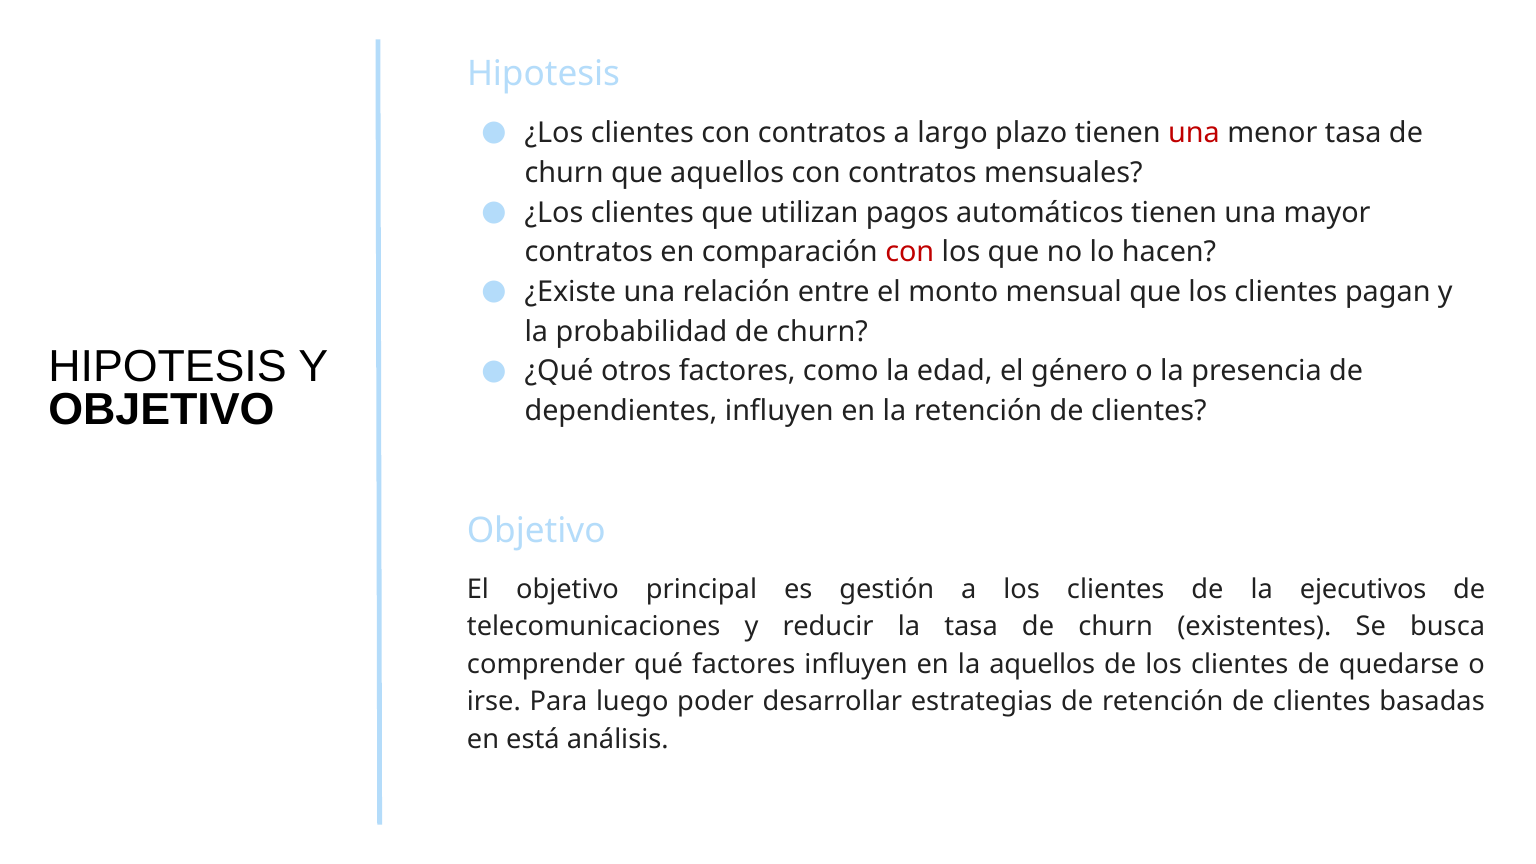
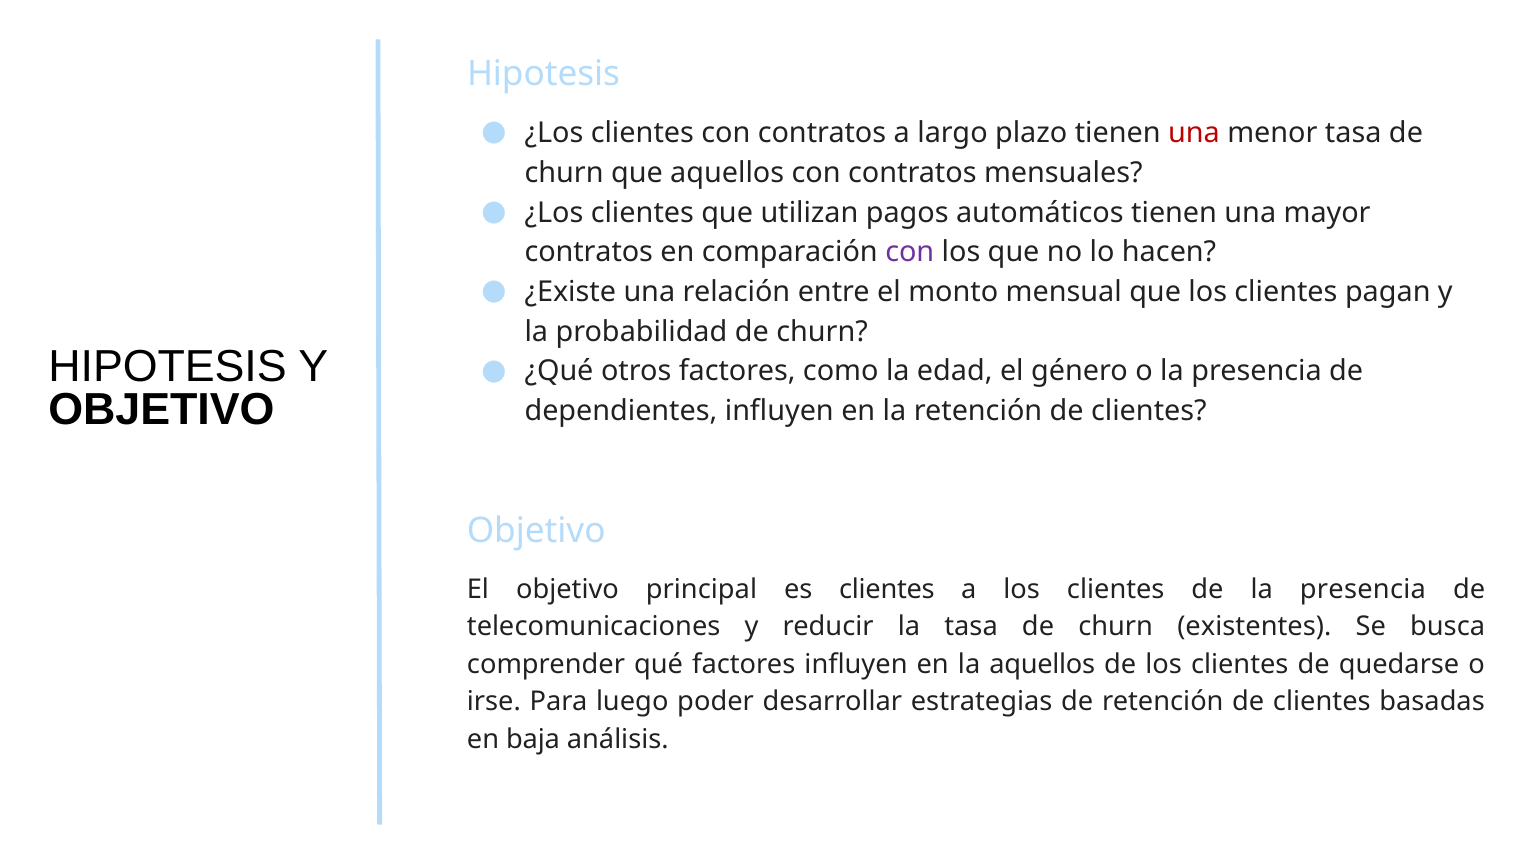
con at (910, 252) colour: red -> purple
es gestión: gestión -> clientes
de la ejecutivos: ejecutivos -> presencia
está: está -> baja
